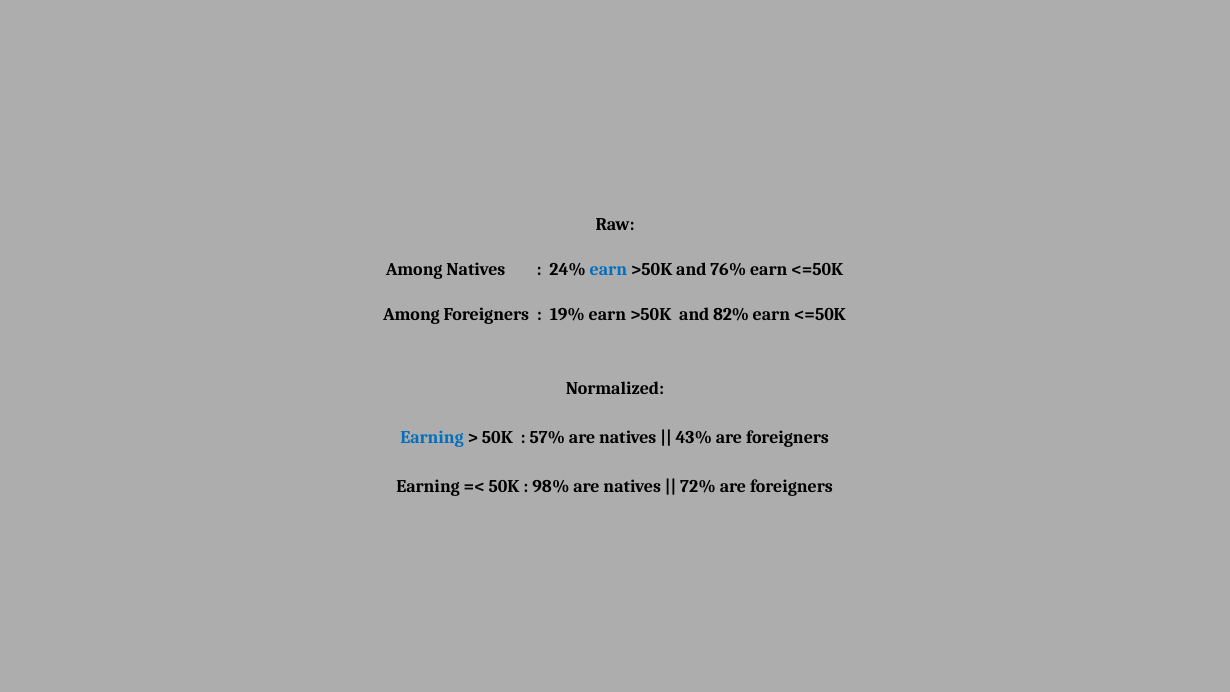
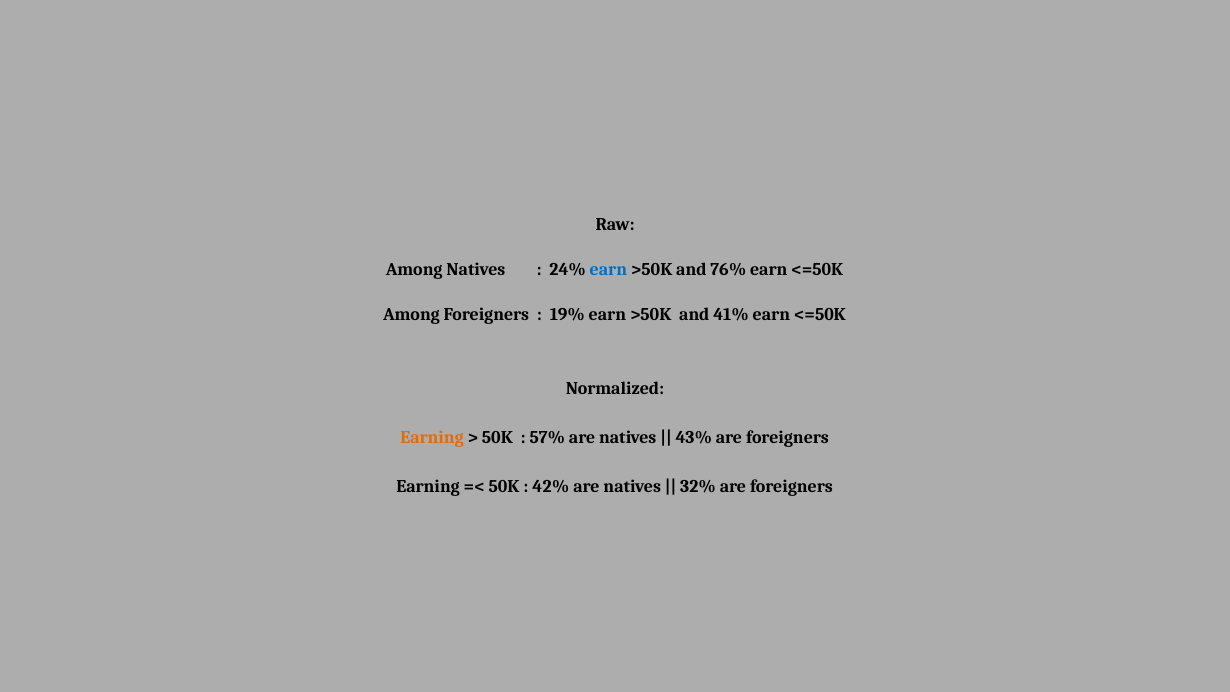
82%: 82% -> 41%
Earning at (432, 437) colour: blue -> orange
98%: 98% -> 42%
72%: 72% -> 32%
